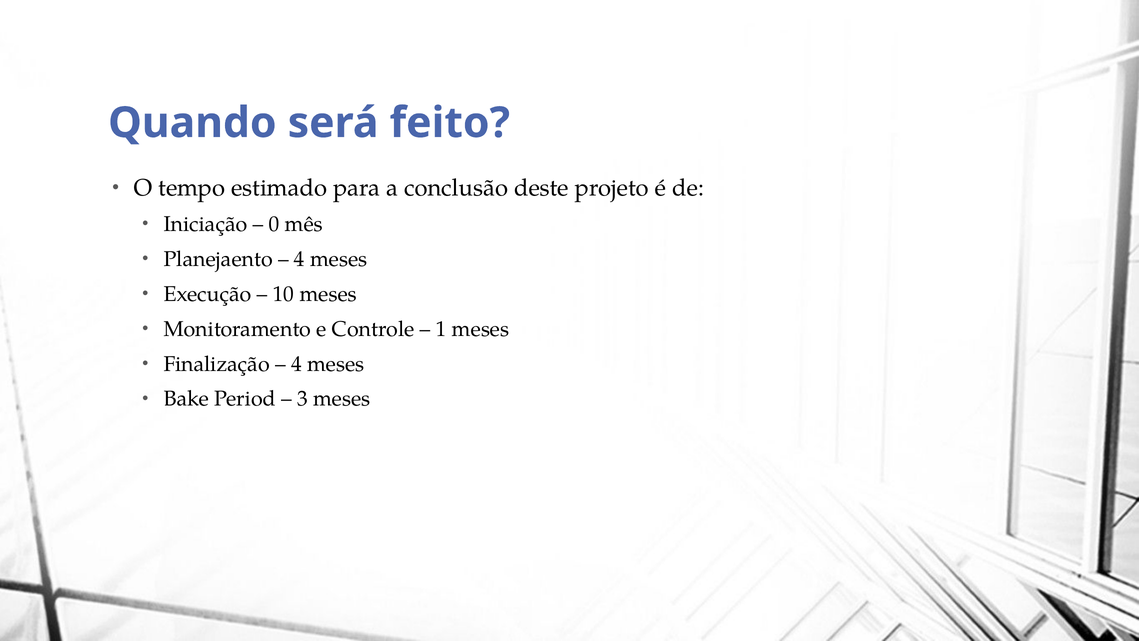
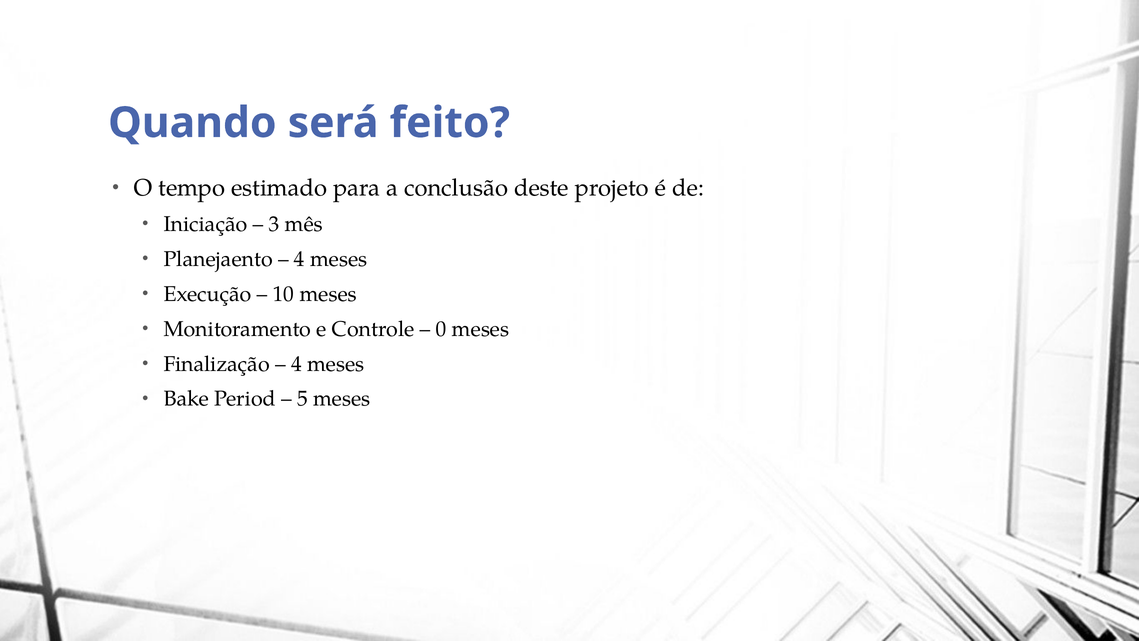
0: 0 -> 3
1: 1 -> 0
3: 3 -> 5
